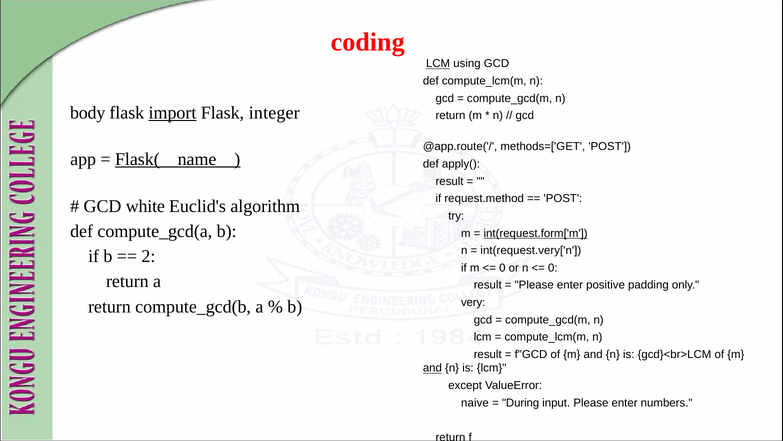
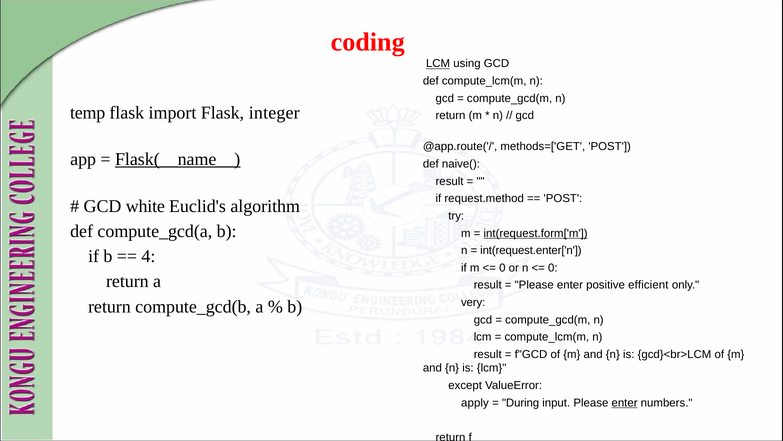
body: body -> temp
import underline: present -> none
apply(: apply( -> naive(
int(request.very['n: int(request.very['n -> int(request.enter['n
2: 2 -> 4
padding: padding -> efficient
and at (432, 368) underline: present -> none
naive: naive -> apply
enter at (625, 402) underline: none -> present
